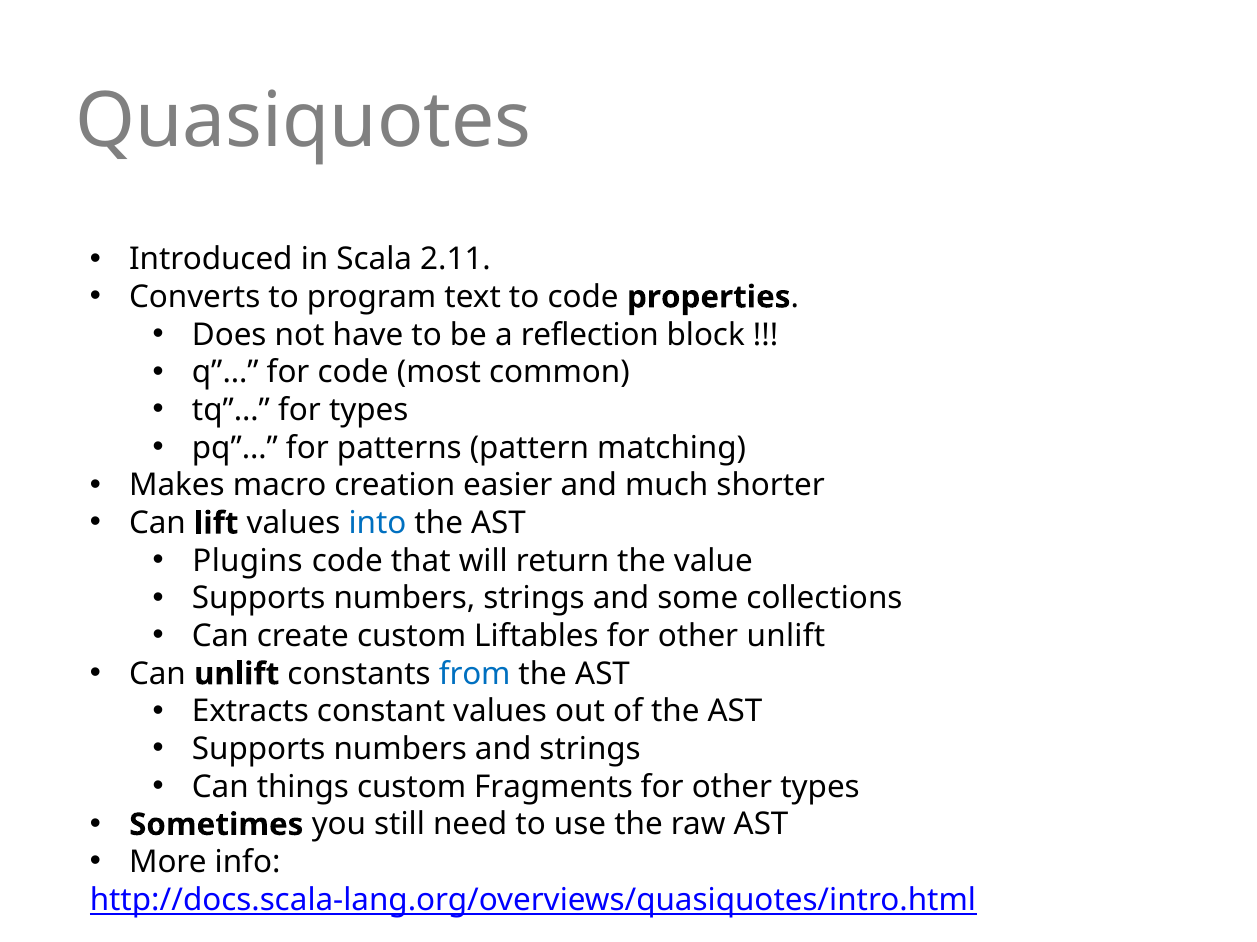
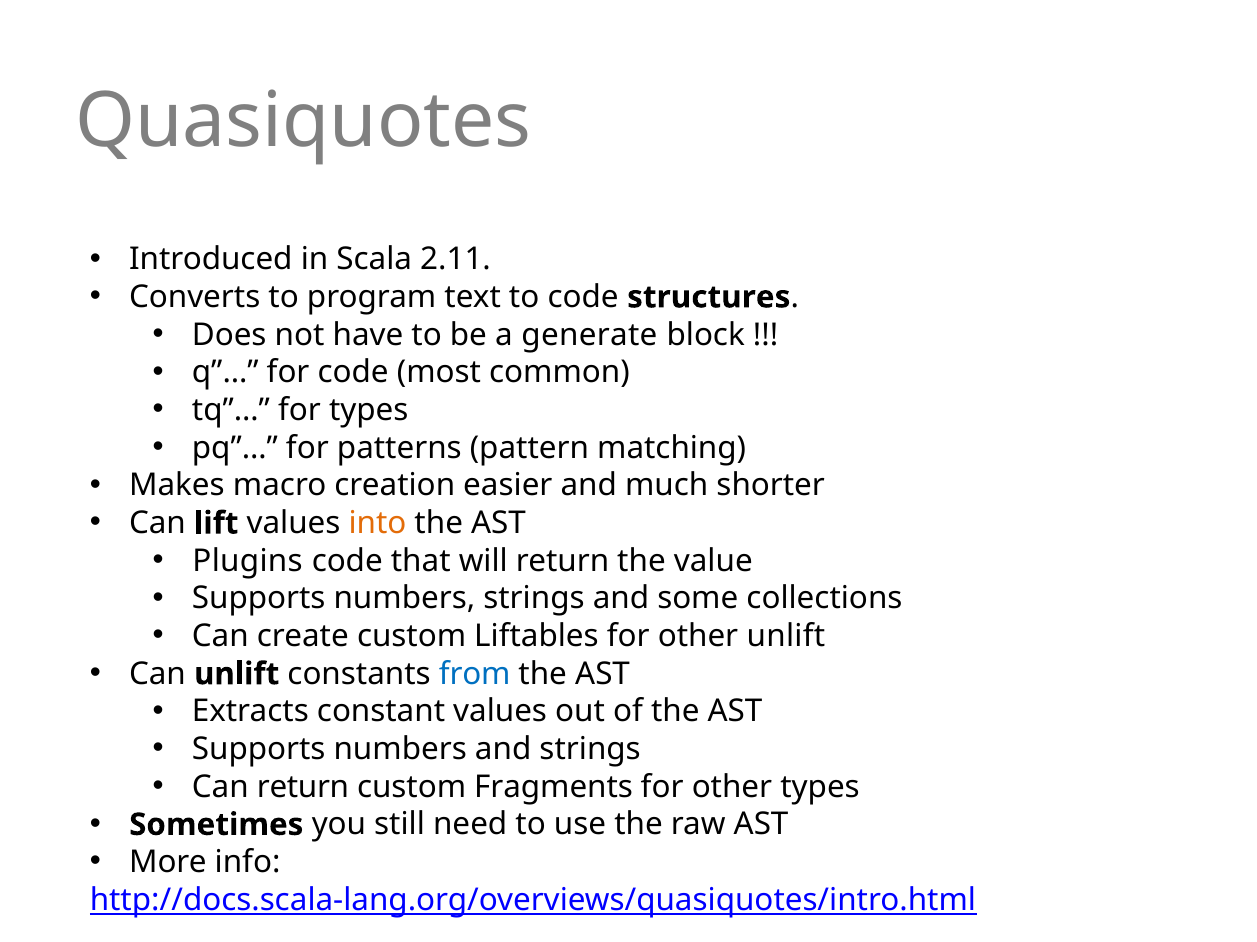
properties: properties -> structures
reflection: reflection -> generate
into colour: blue -> orange
Can things: things -> return
